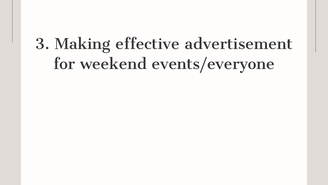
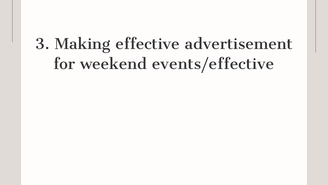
events/everyone: events/everyone -> events/effective
